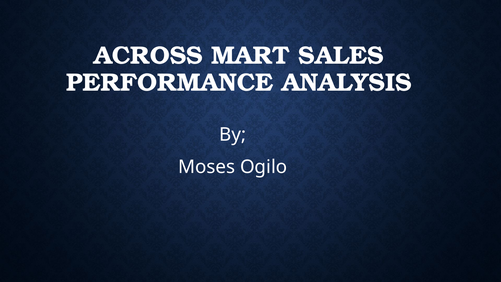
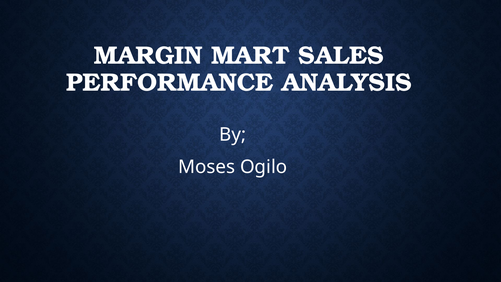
ACROSS: ACROSS -> MARGIN
